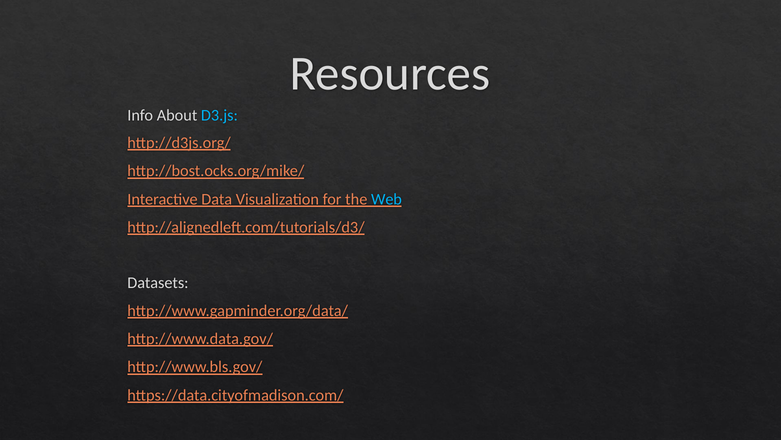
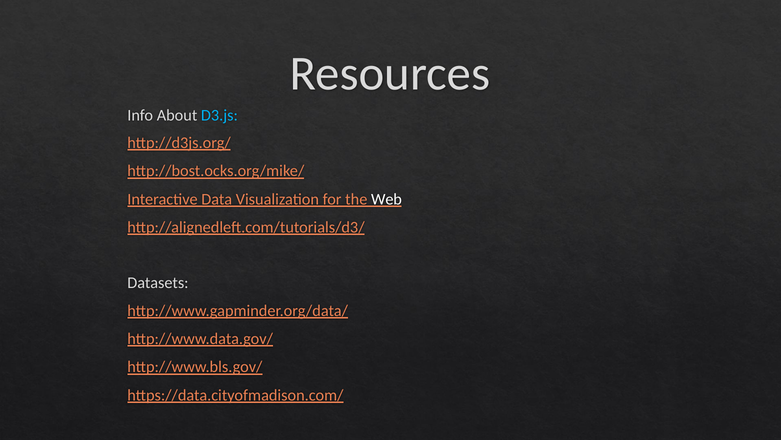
Web colour: light blue -> white
